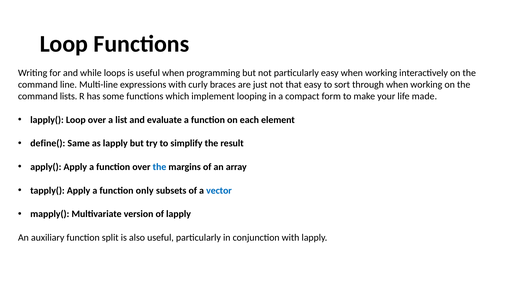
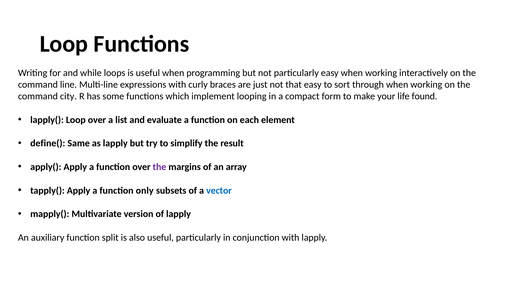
lists: lists -> city
made: made -> found
the at (159, 167) colour: blue -> purple
